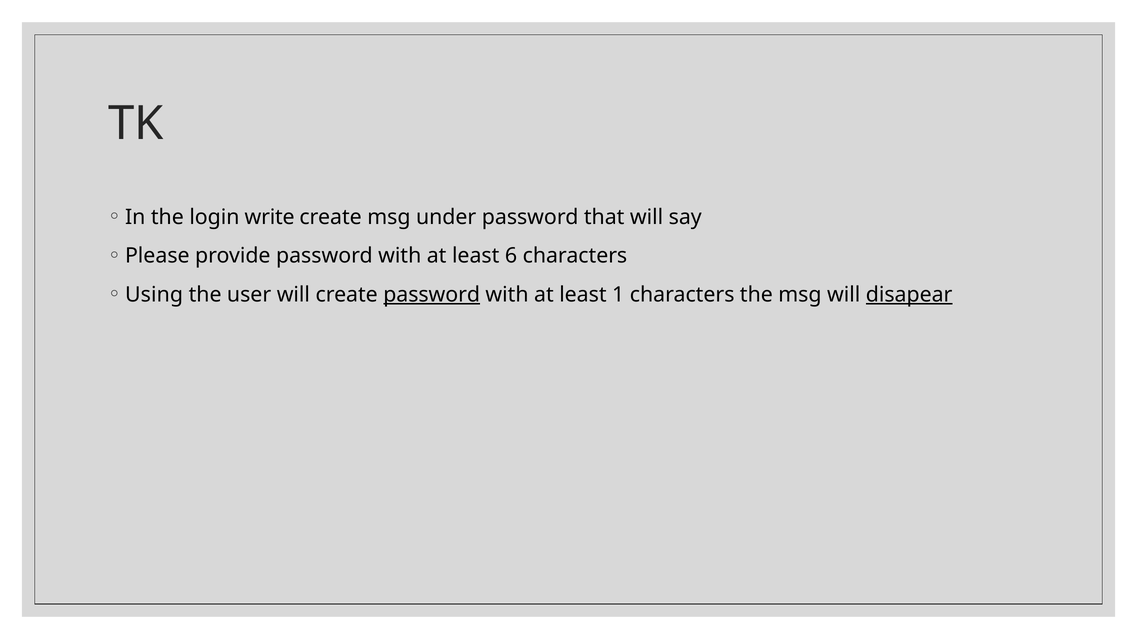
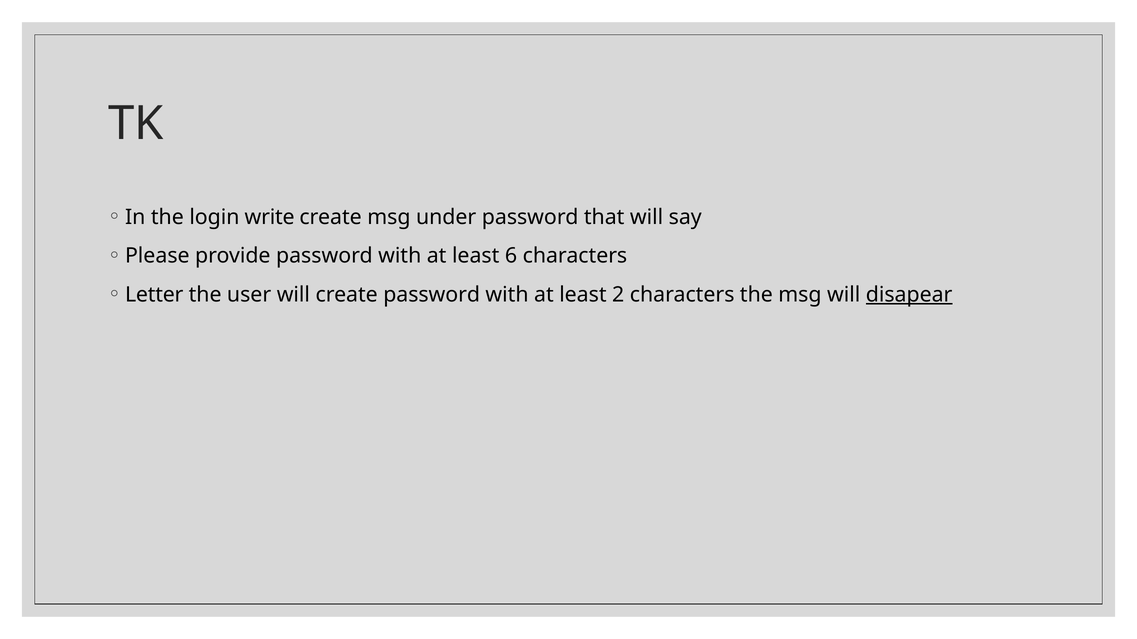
Using: Using -> Letter
password at (432, 295) underline: present -> none
1: 1 -> 2
